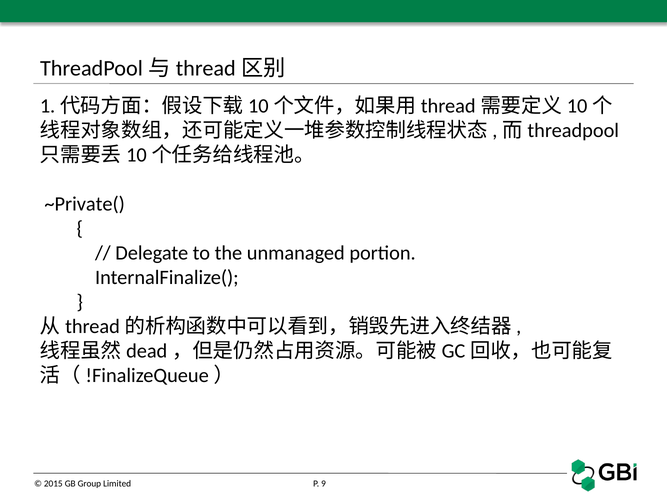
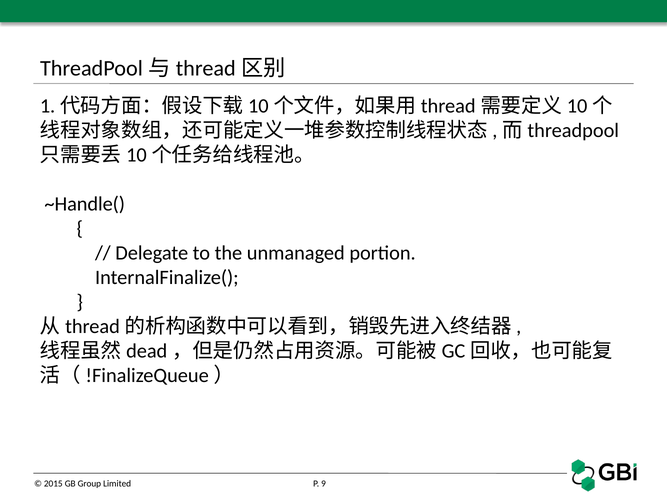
~Private(: ~Private( -> ~Handle(
